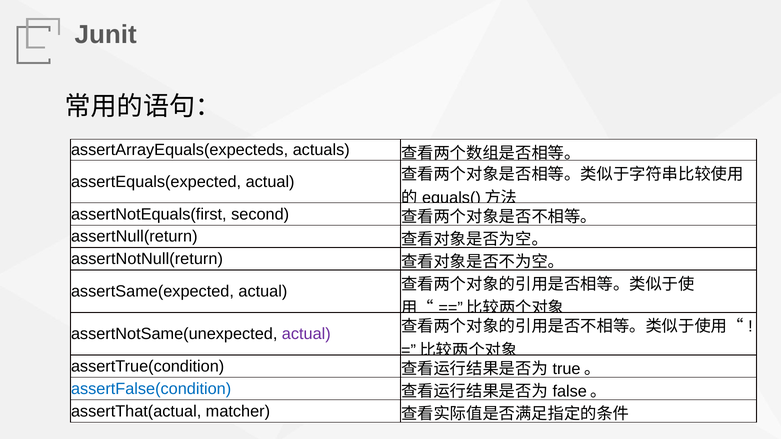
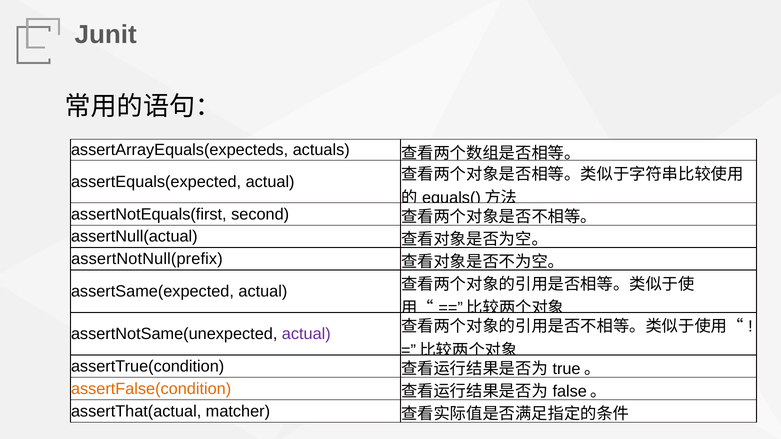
assertNull(return: assertNull(return -> assertNull(actual
assertNotNull(return: assertNotNull(return -> assertNotNull(prefix
assertFalse(condition colour: blue -> orange
